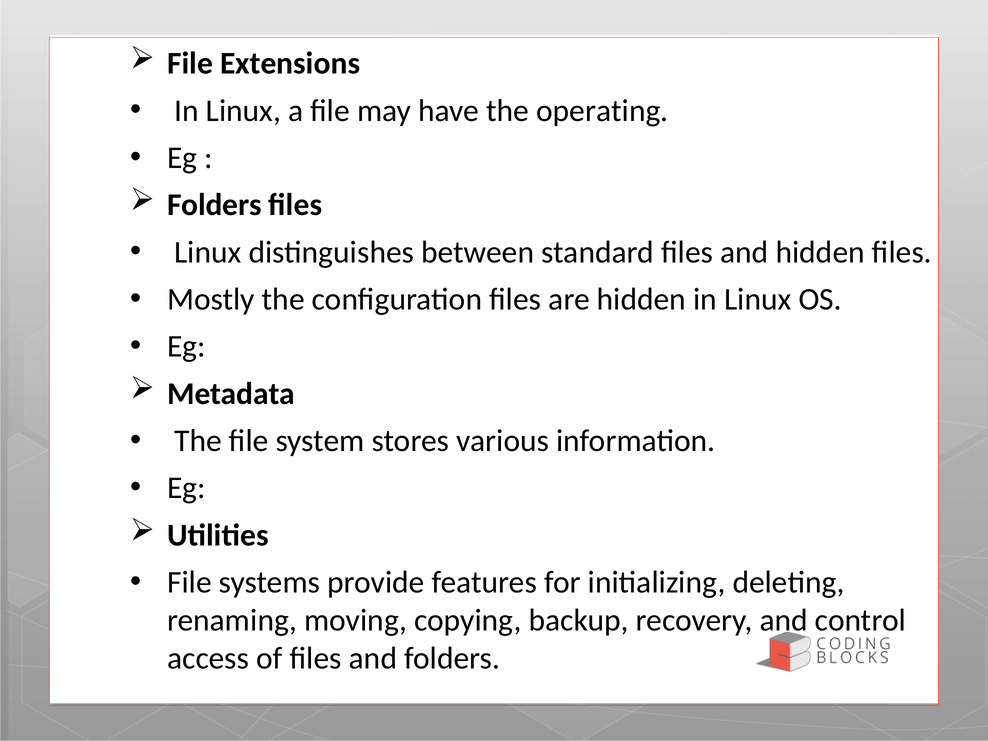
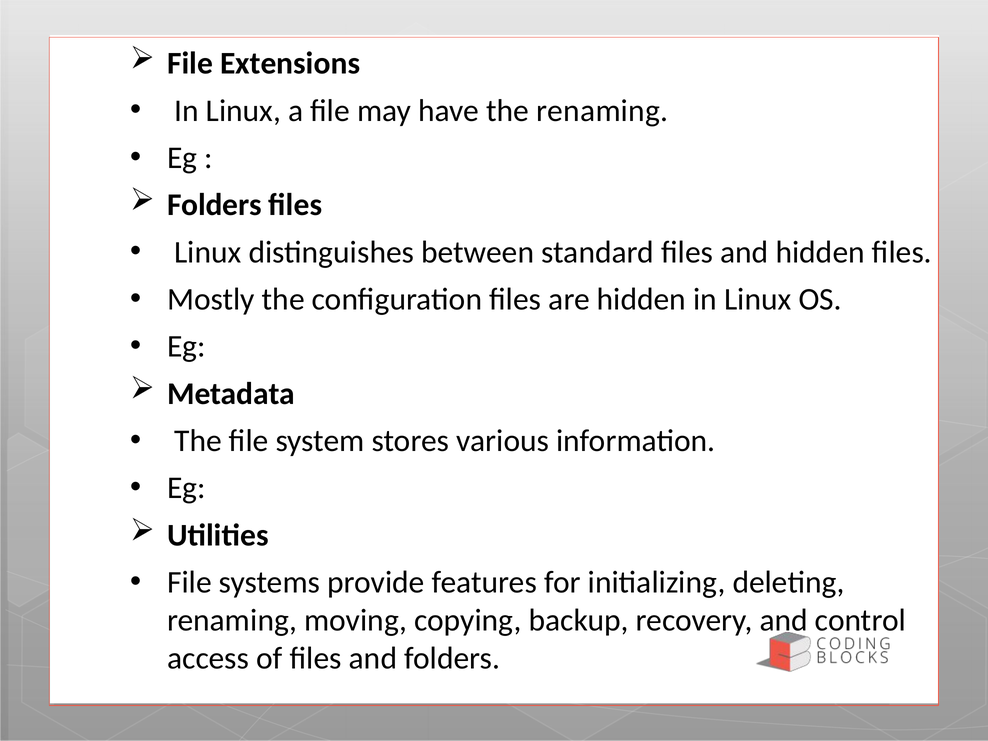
the operating: operating -> renaming
